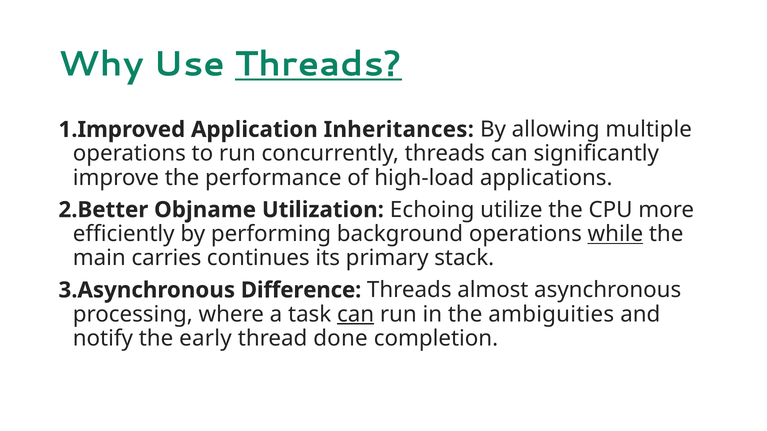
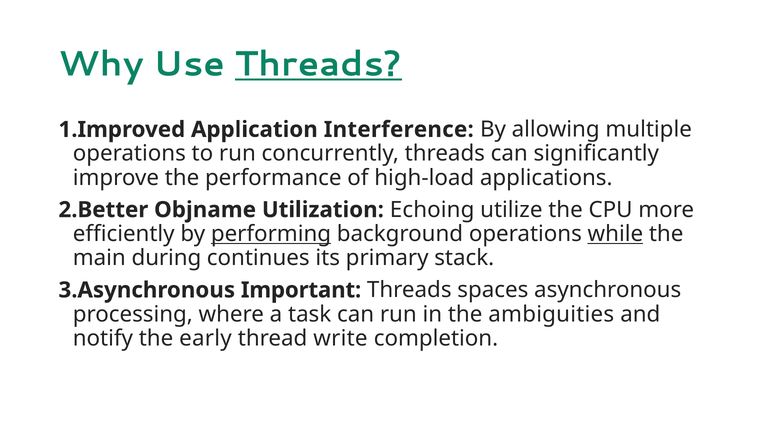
Inheritances: Inheritances -> Interference
performing underline: none -> present
carries: carries -> during
Difference: Difference -> Important
almost: almost -> spaces
can at (356, 314) underline: present -> none
done: done -> write
